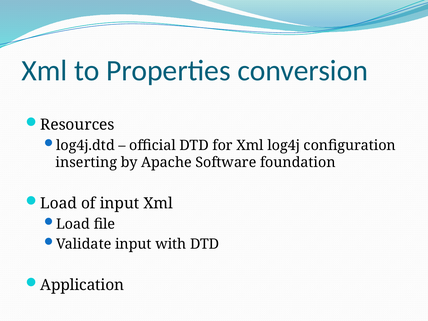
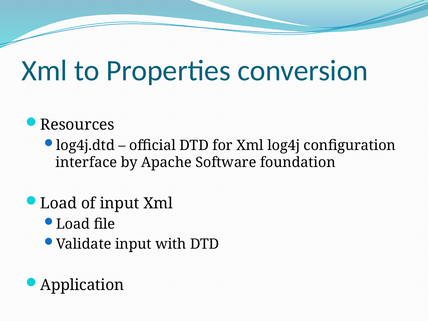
inserting: inserting -> interface
